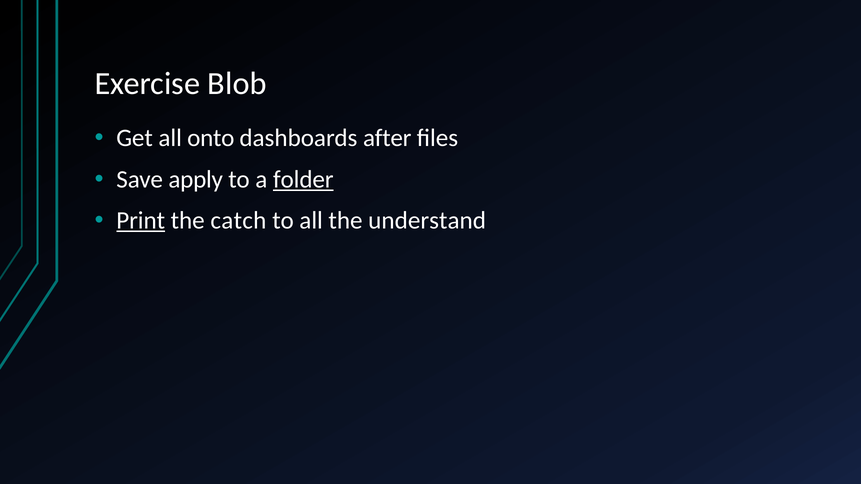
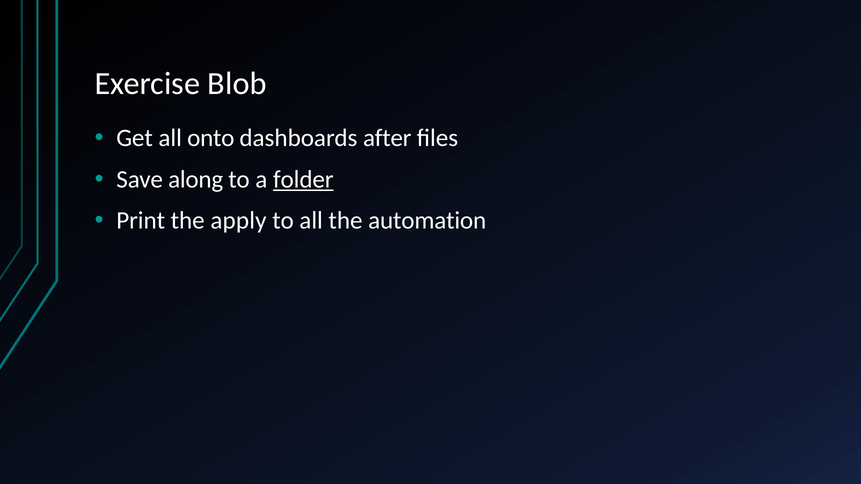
apply: apply -> along
Print underline: present -> none
catch: catch -> apply
understand: understand -> automation
